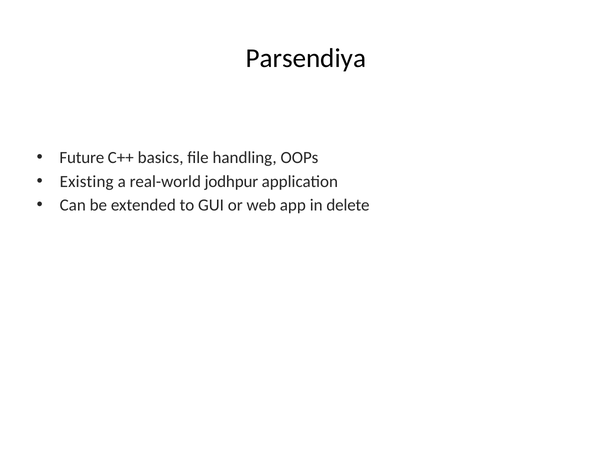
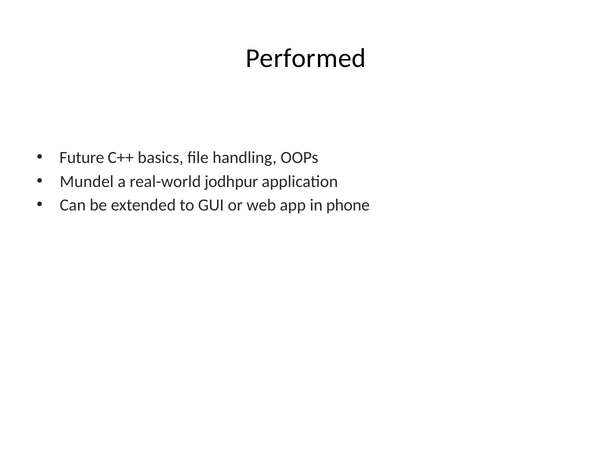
Parsendiya: Parsendiya -> Performed
Existing: Existing -> Mundel
delete: delete -> phone
